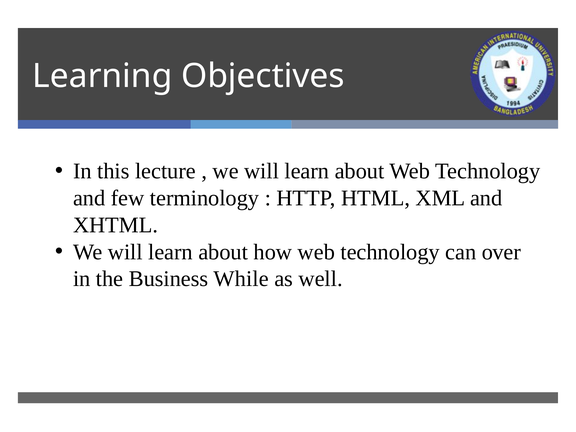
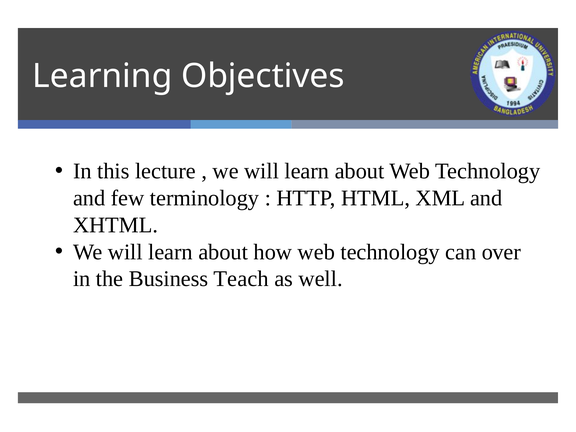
While: While -> Teach
